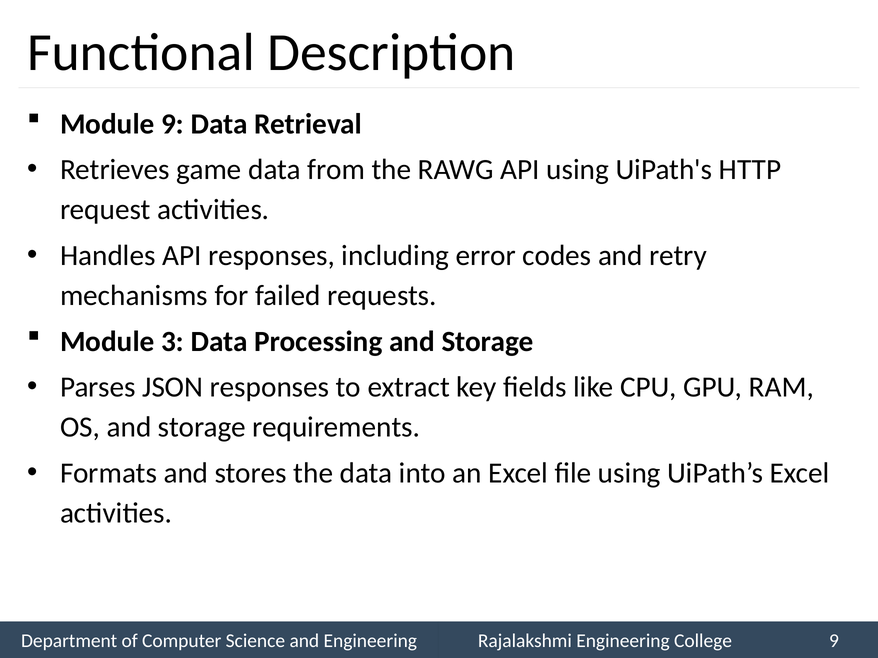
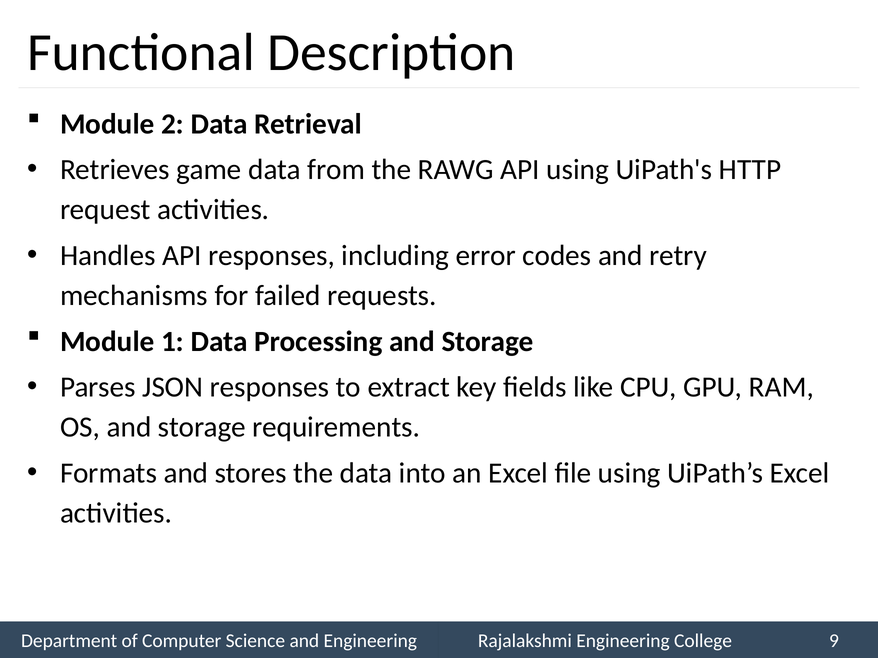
Module 9: 9 -> 2
3: 3 -> 1
